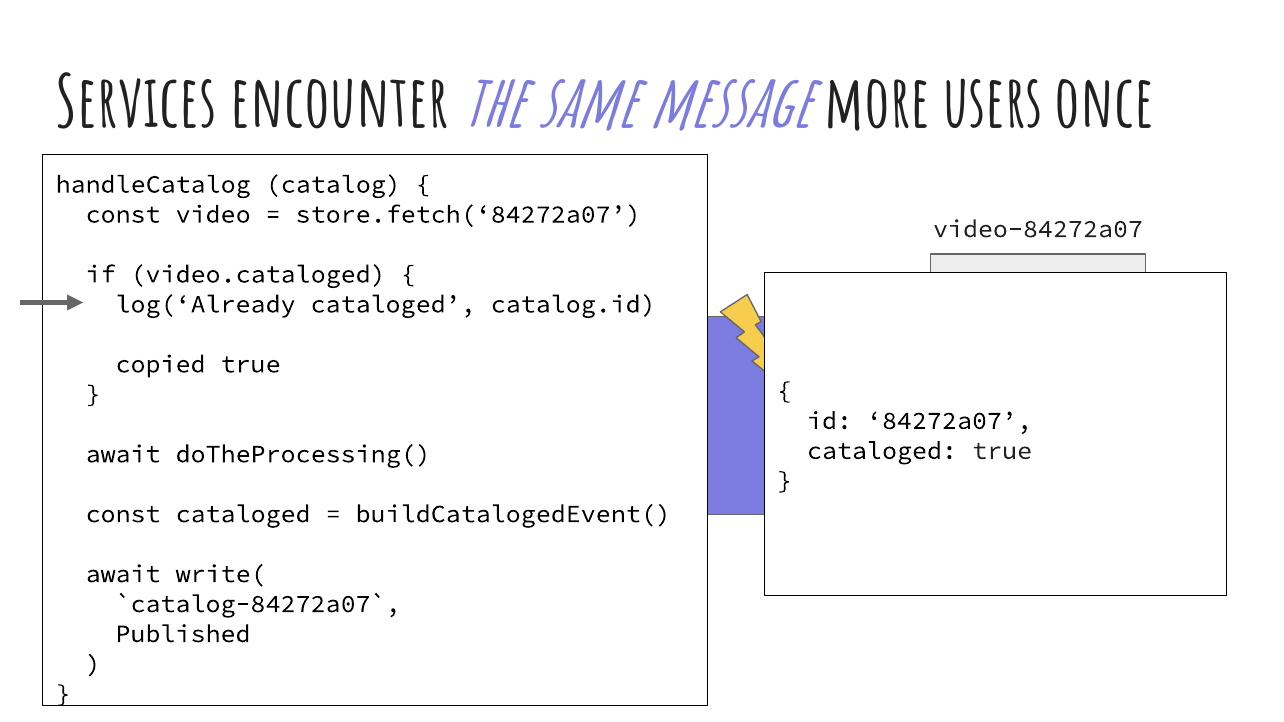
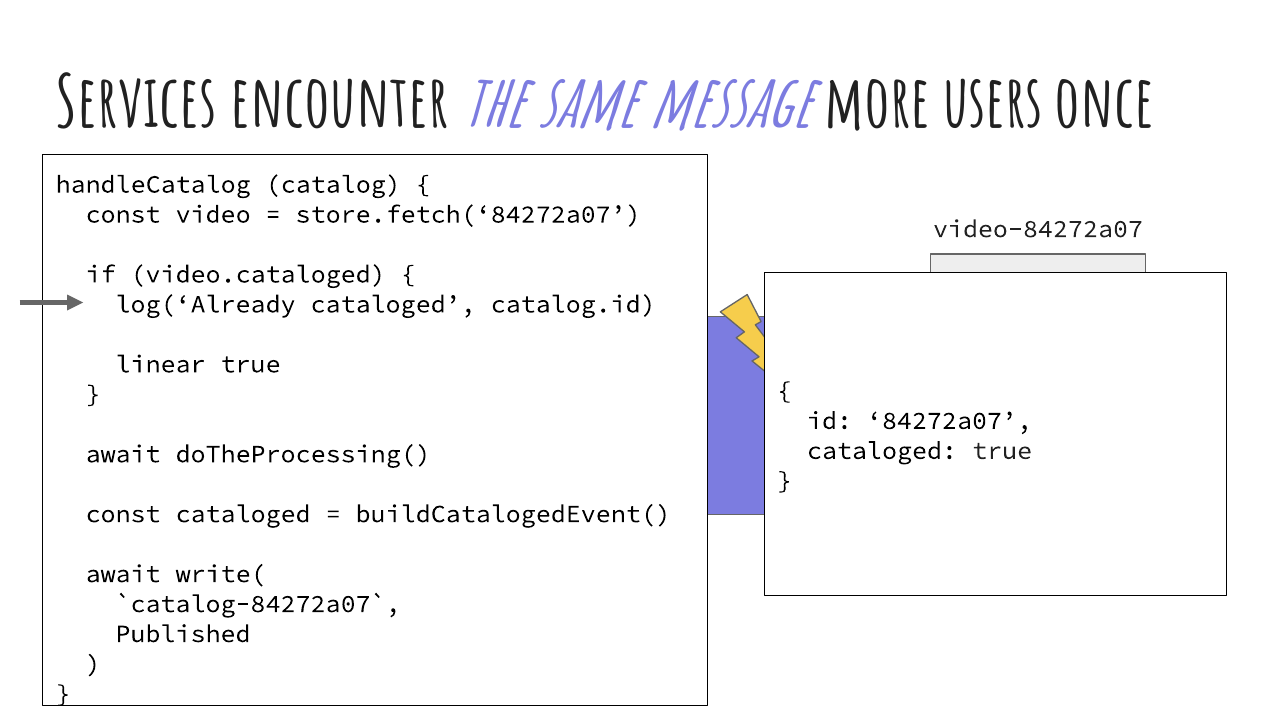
copied: copied -> linear
